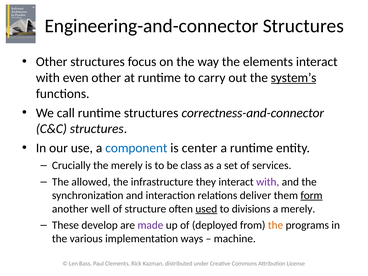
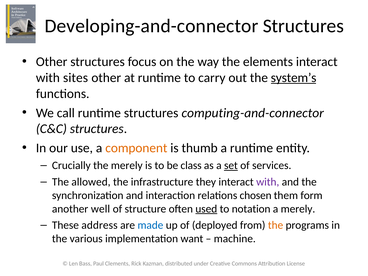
Engineering-and-connector: Engineering-and-connector -> Developing-and-connector
even: even -> sites
correctness-and-connector: correctness-and-connector -> computing-and-connector
component colour: blue -> orange
center: center -> thumb
set underline: none -> present
deliver: deliver -> chosen
form underline: present -> none
divisions: divisions -> notation
develop: develop -> address
made colour: purple -> blue
ways: ways -> want
